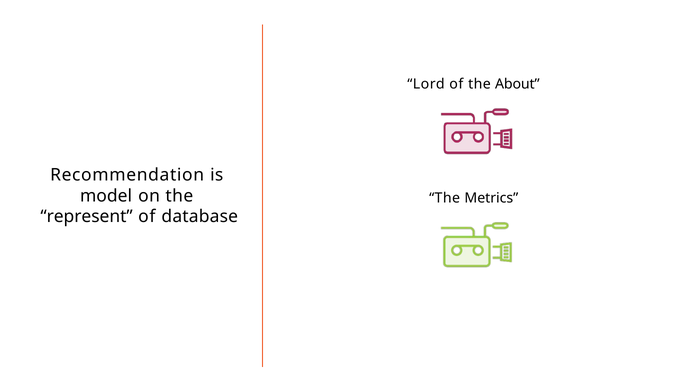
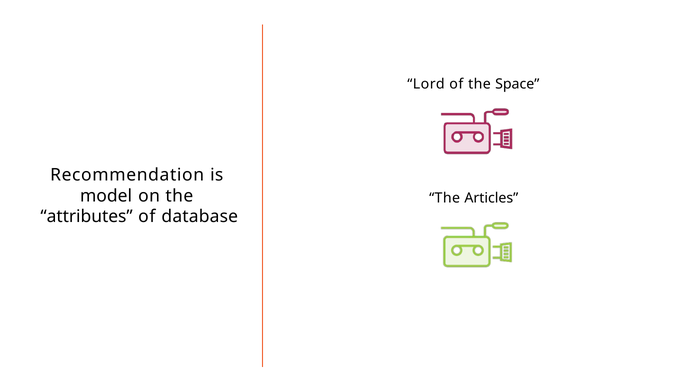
About: About -> Space
Metrics: Metrics -> Articles
represent: represent -> attributes
